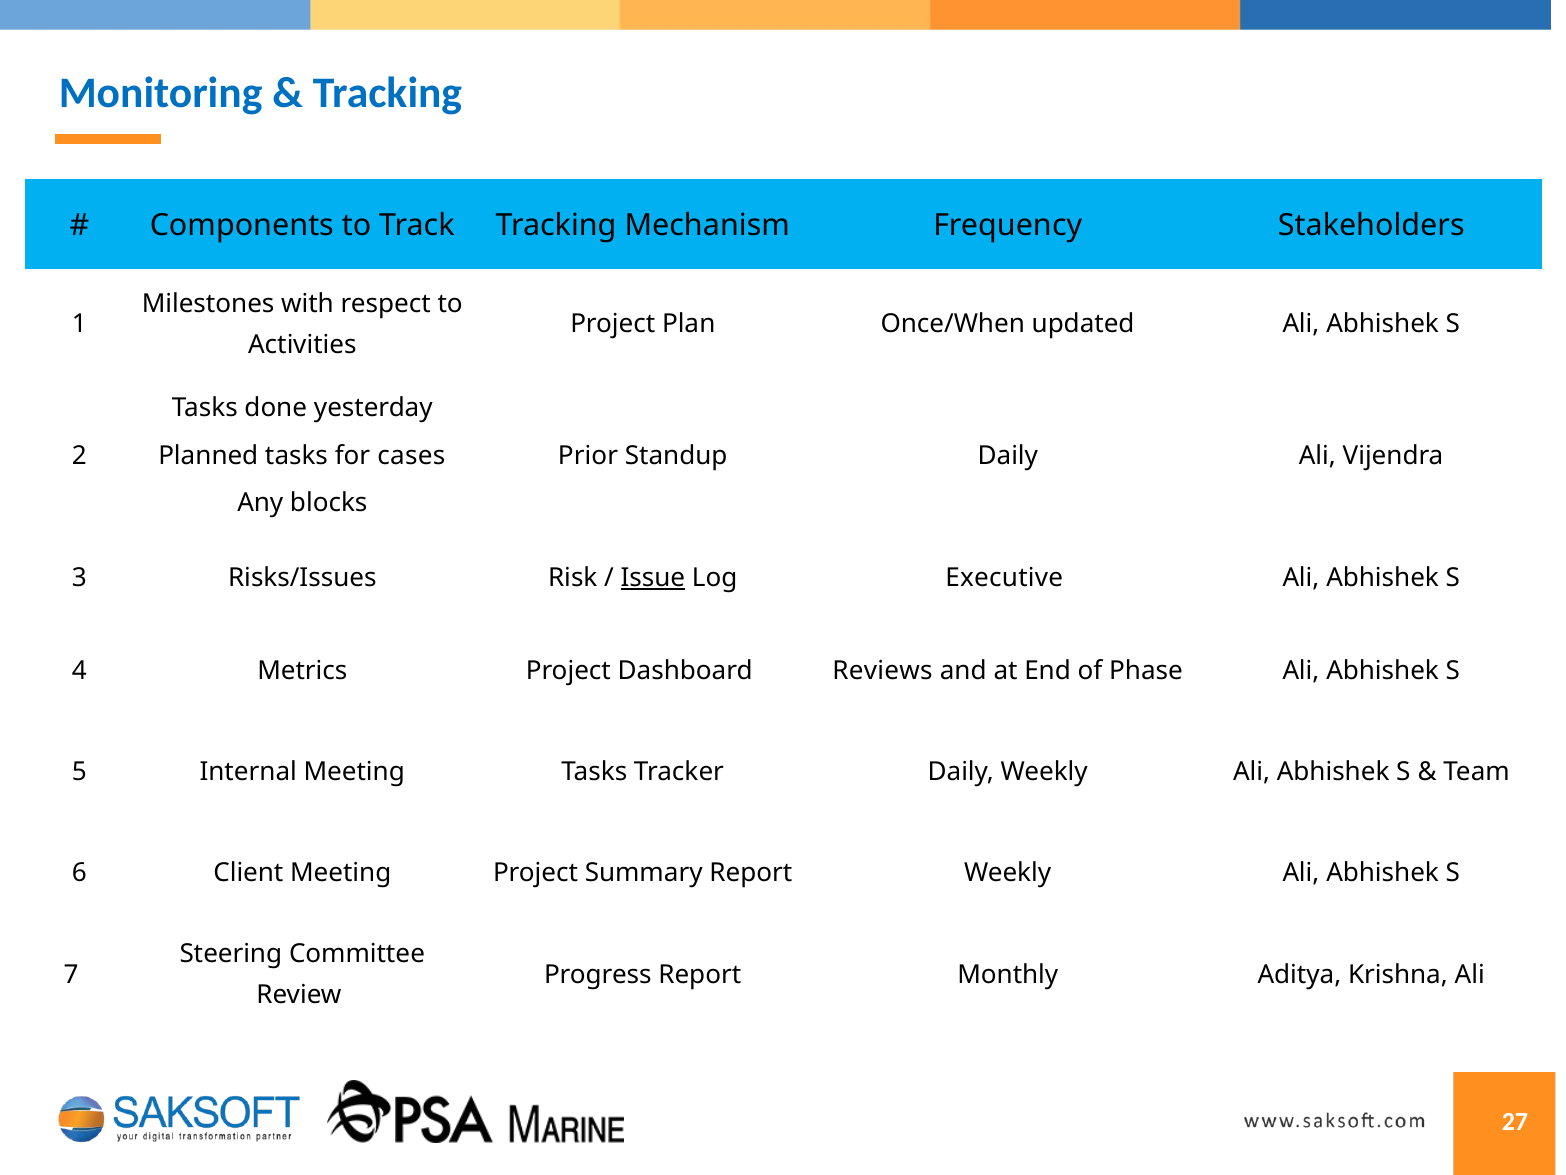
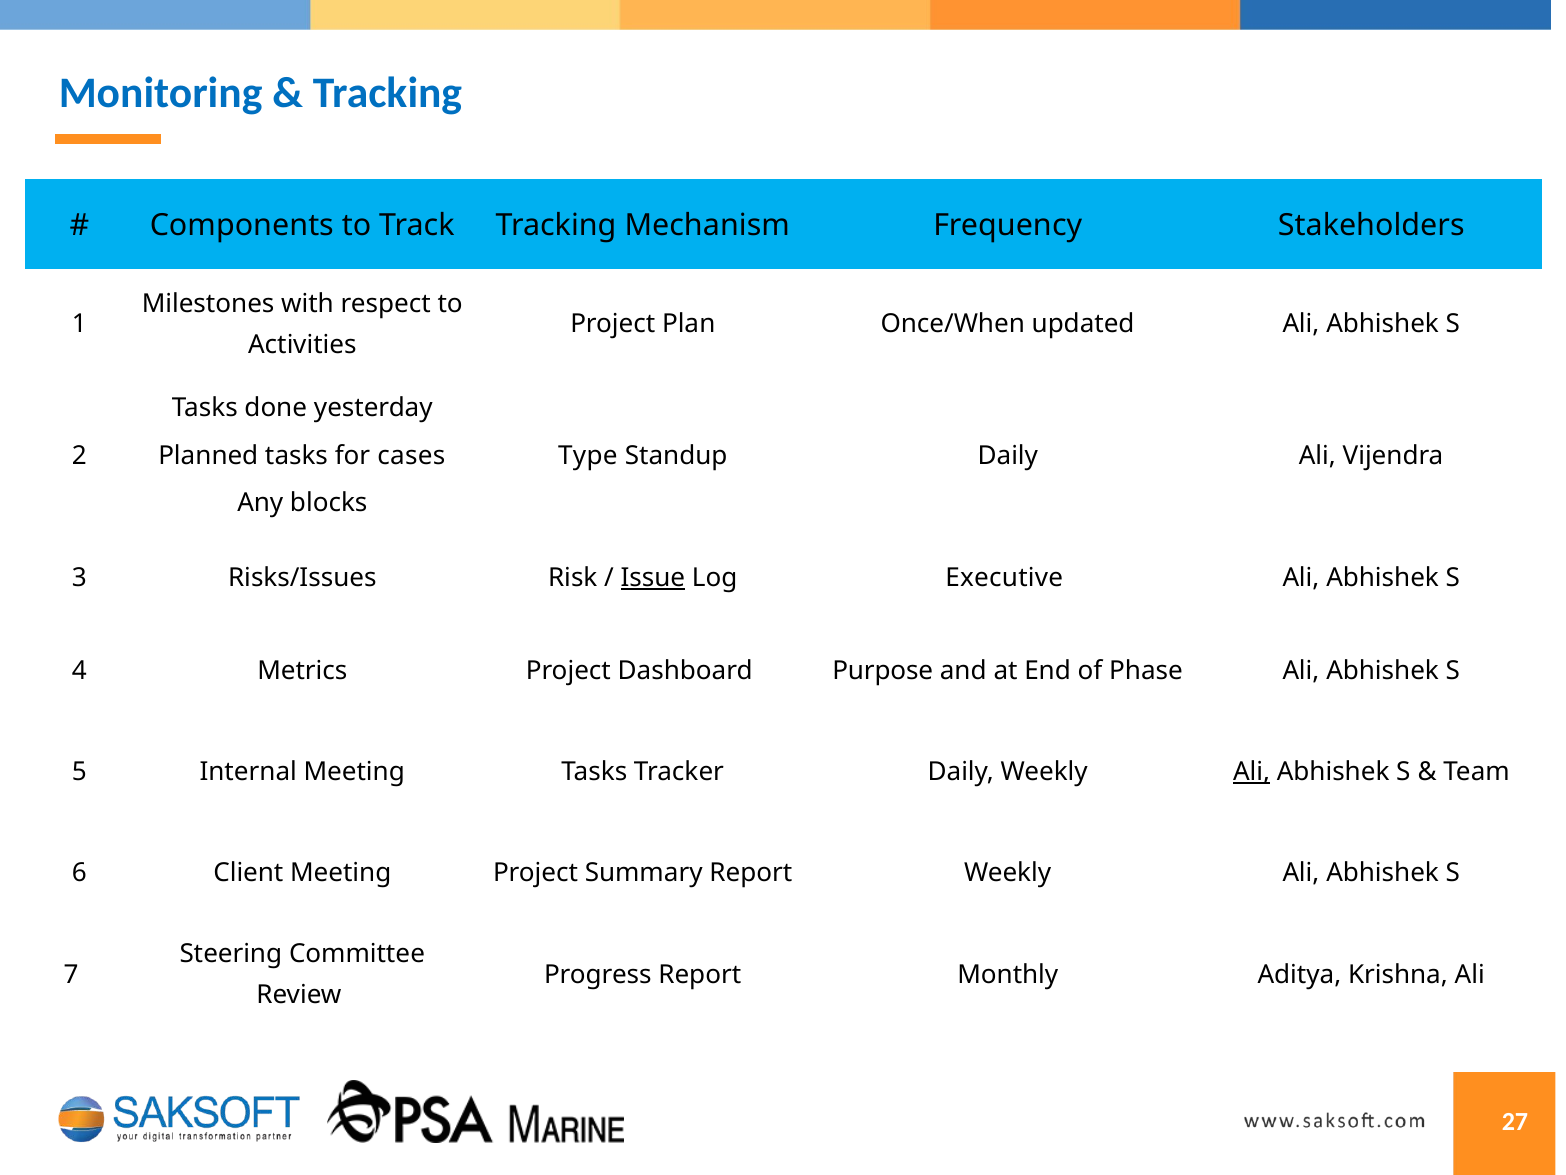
Prior: Prior -> Type
Reviews: Reviews -> Purpose
Ali at (1252, 772) underline: none -> present
